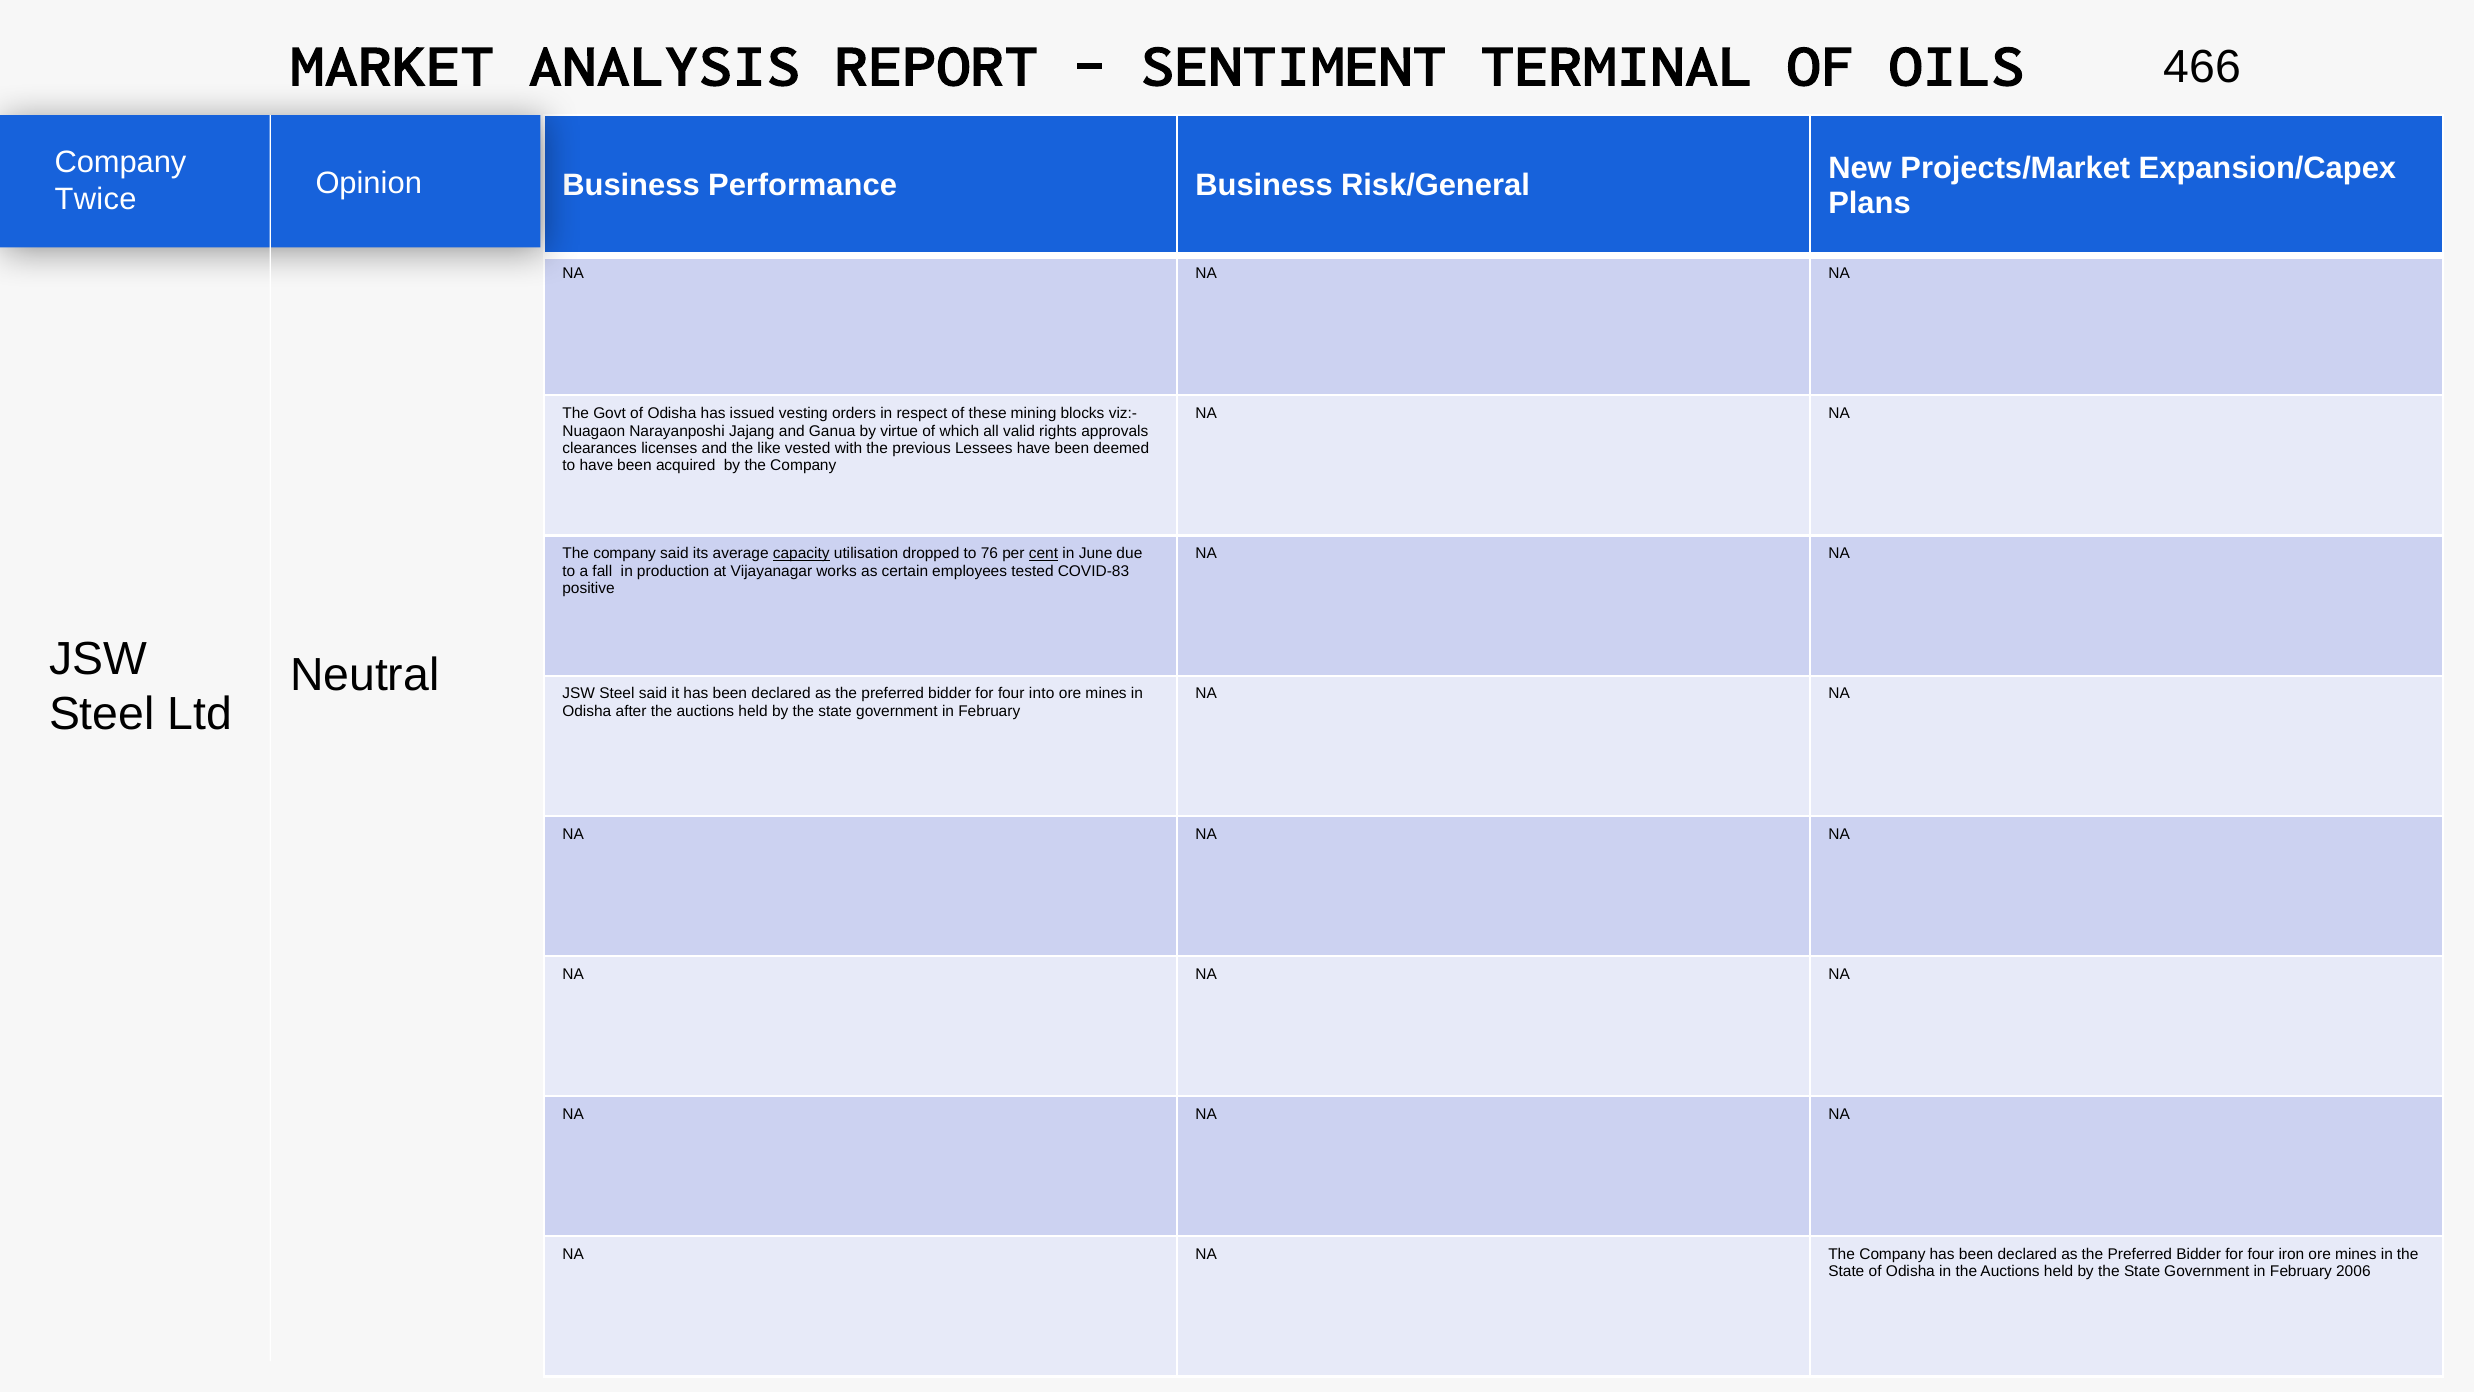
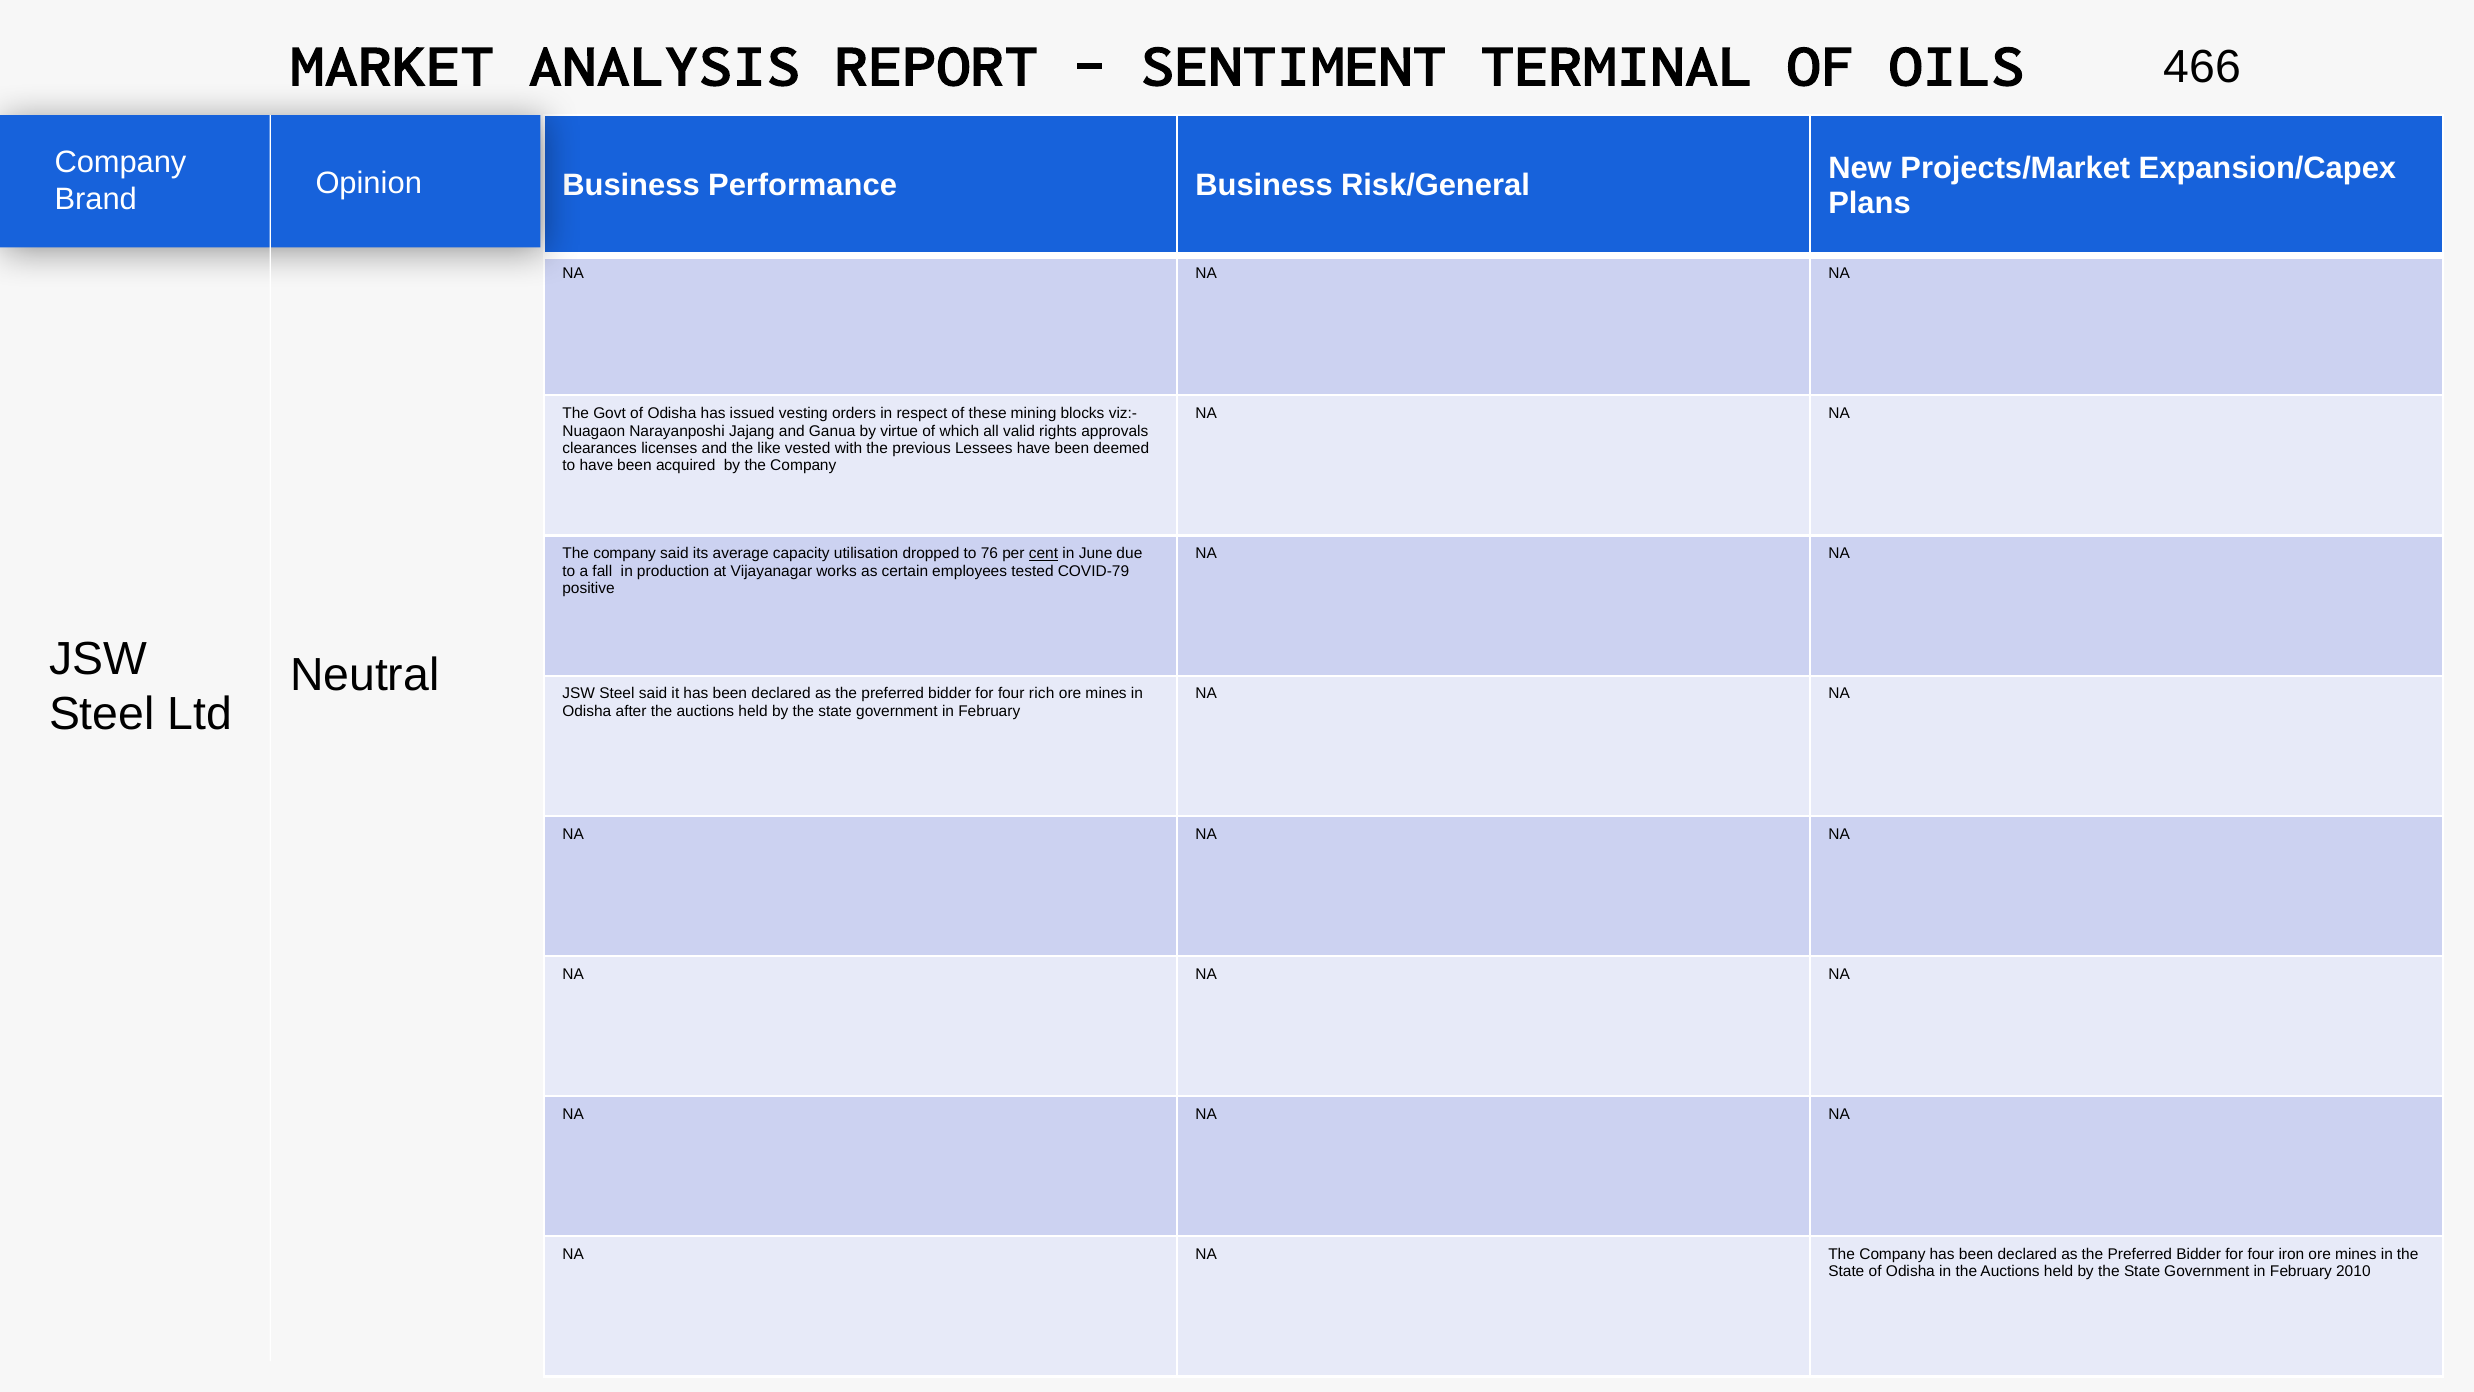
Twice: Twice -> Brand
capacity underline: present -> none
COVID-83: COVID-83 -> COVID-79
into: into -> rich
2006: 2006 -> 2010
